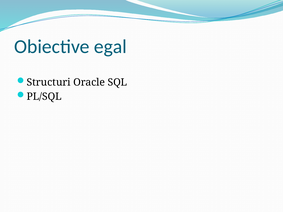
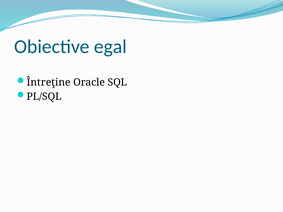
Structuri: Structuri -> Întreţine
